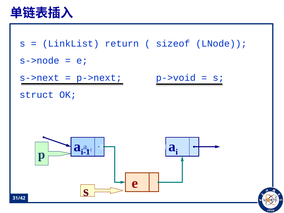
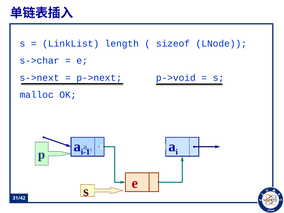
return: return -> length
s->node: s->node -> s->char
struct: struct -> malloc
